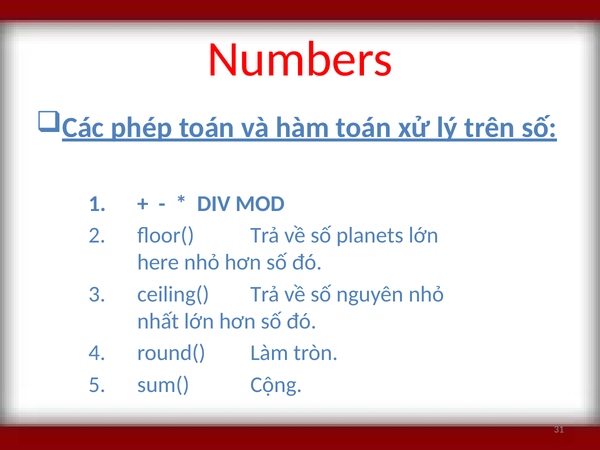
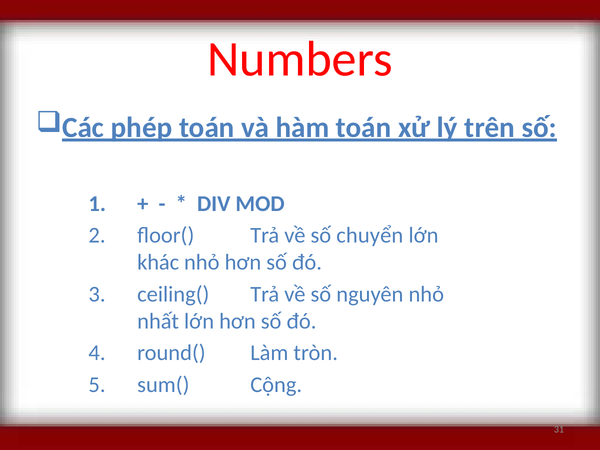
planets: planets -> chuyển
here: here -> khác
